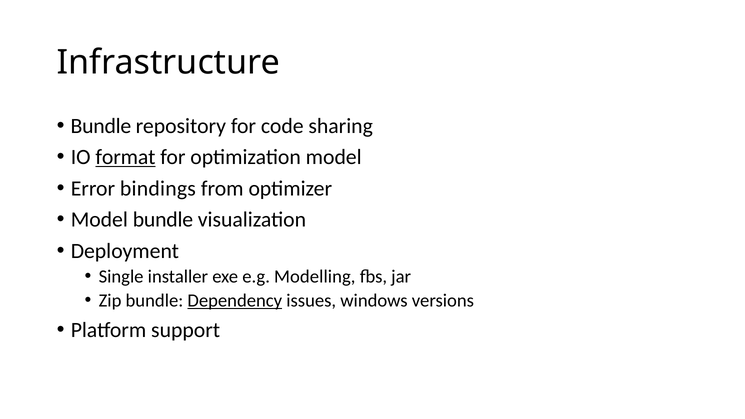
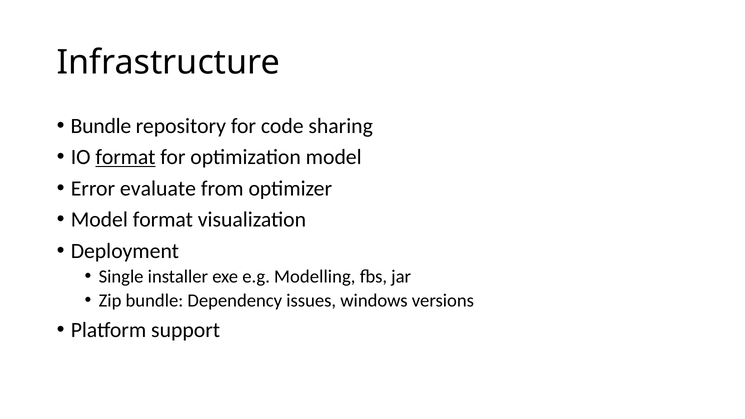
bindings: bindings -> evaluate
Model bundle: bundle -> format
Dependency underline: present -> none
